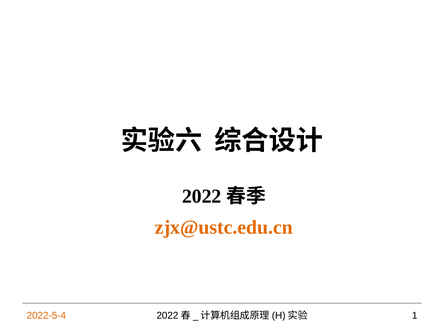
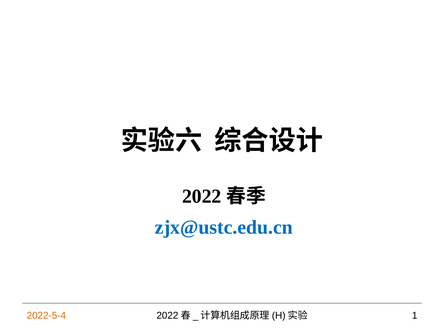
zjx@ustc.edu.cn colour: orange -> blue
